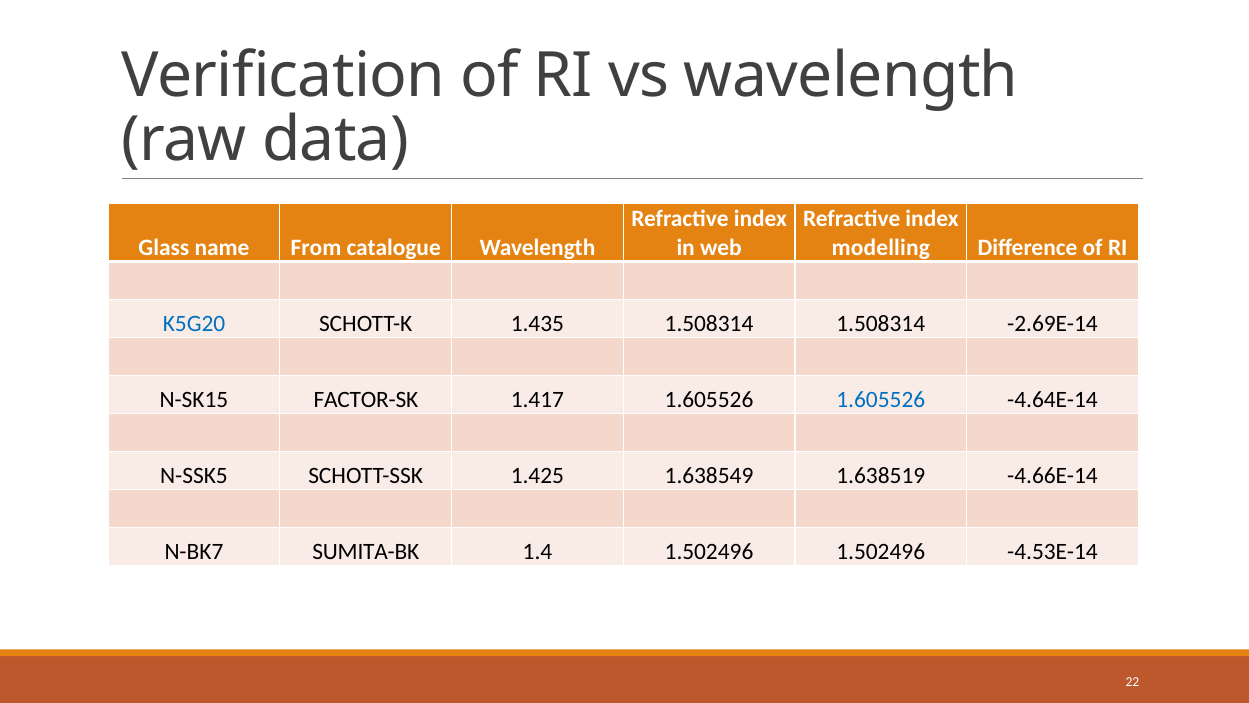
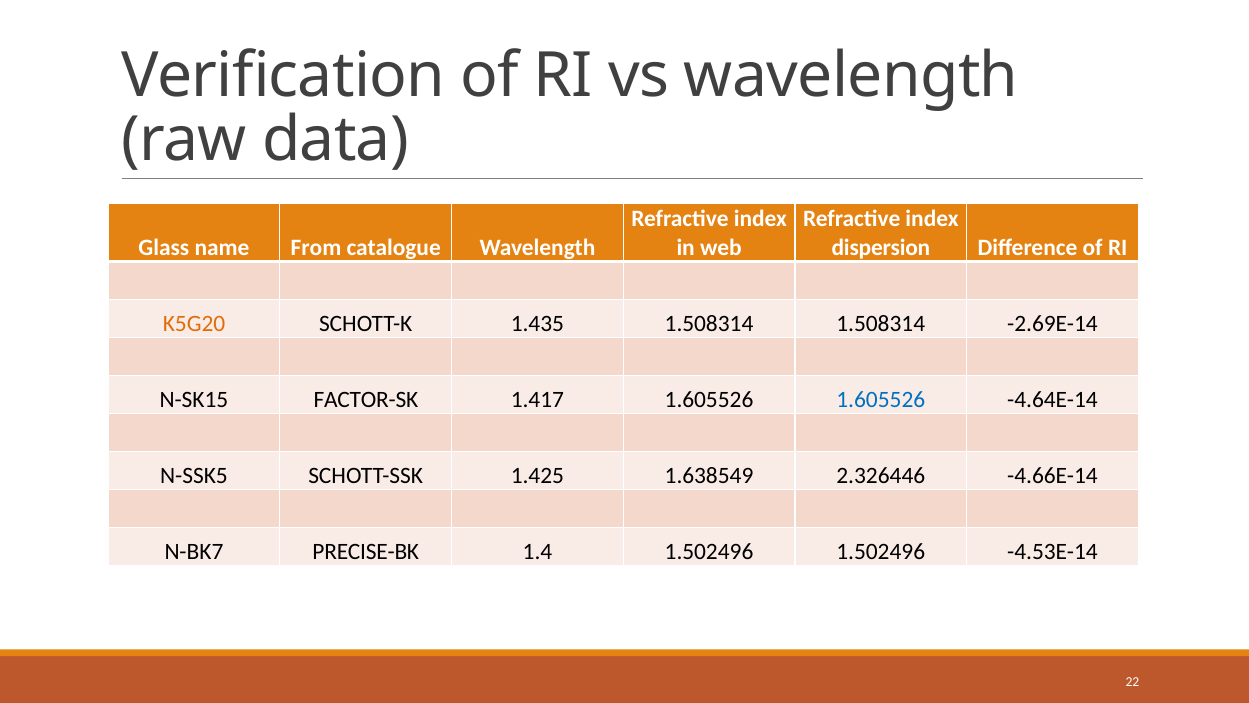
modelling: modelling -> dispersion
K5G20 colour: blue -> orange
1.638519: 1.638519 -> 2.326446
SUMITA-BK: SUMITA-BK -> PRECISE-BK
